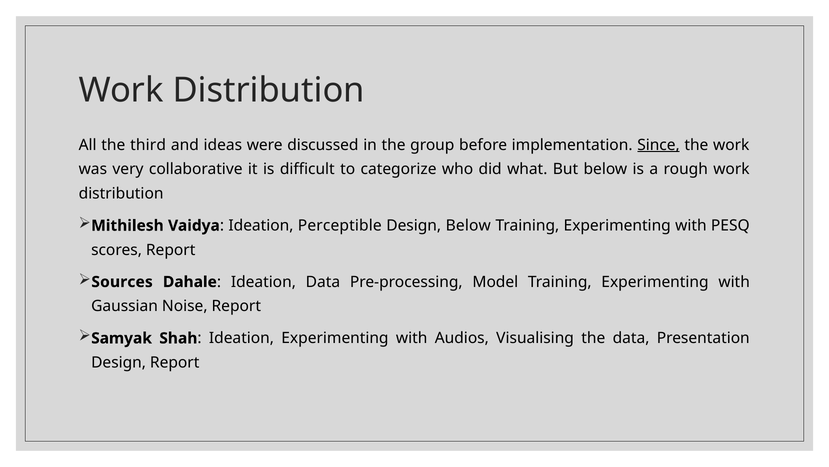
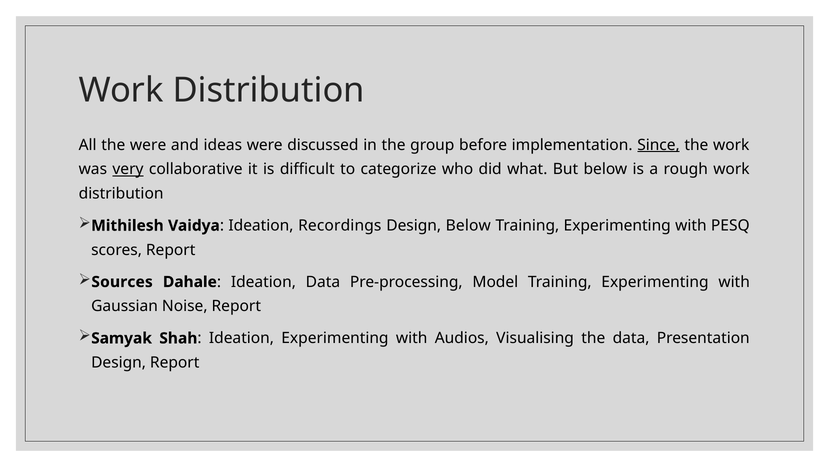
the third: third -> were
very underline: none -> present
Perceptible: Perceptible -> Recordings
